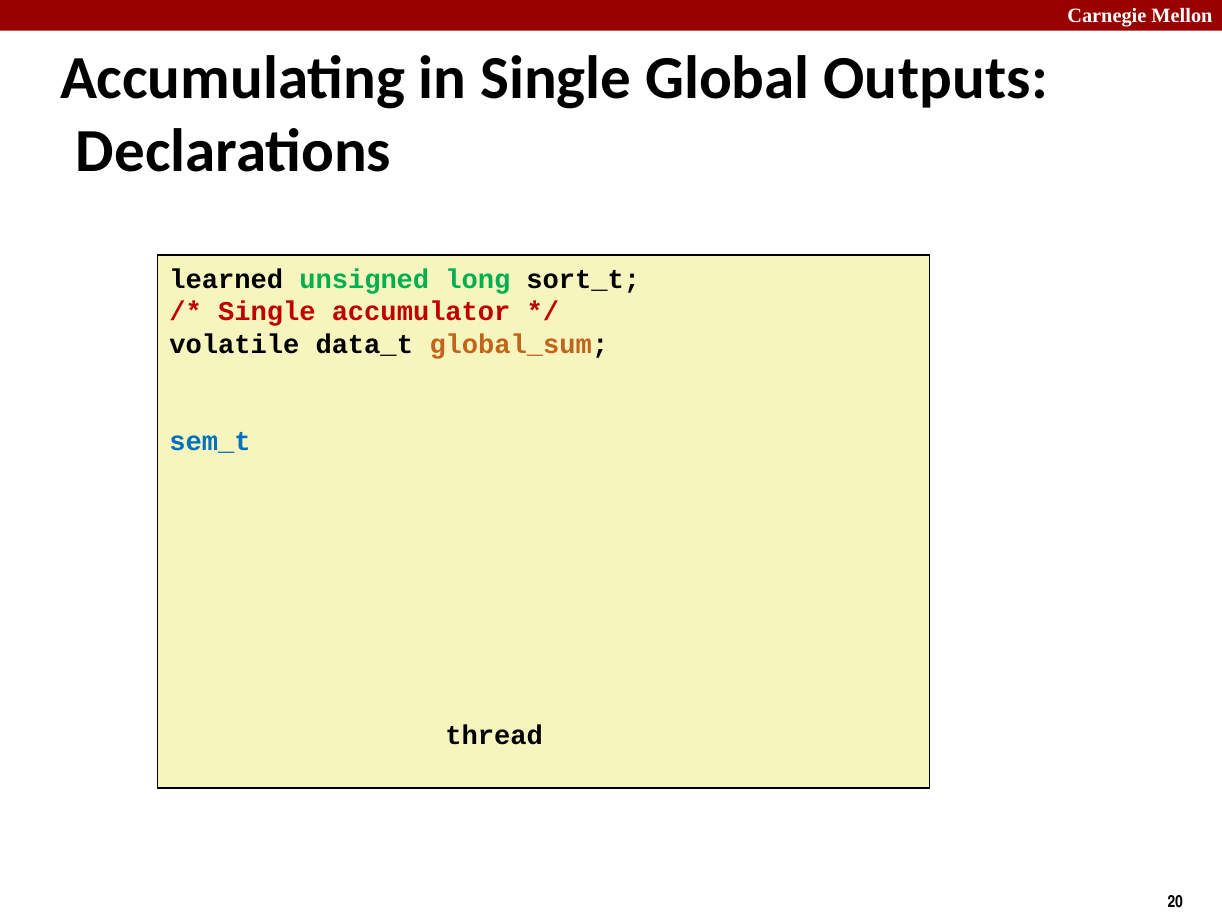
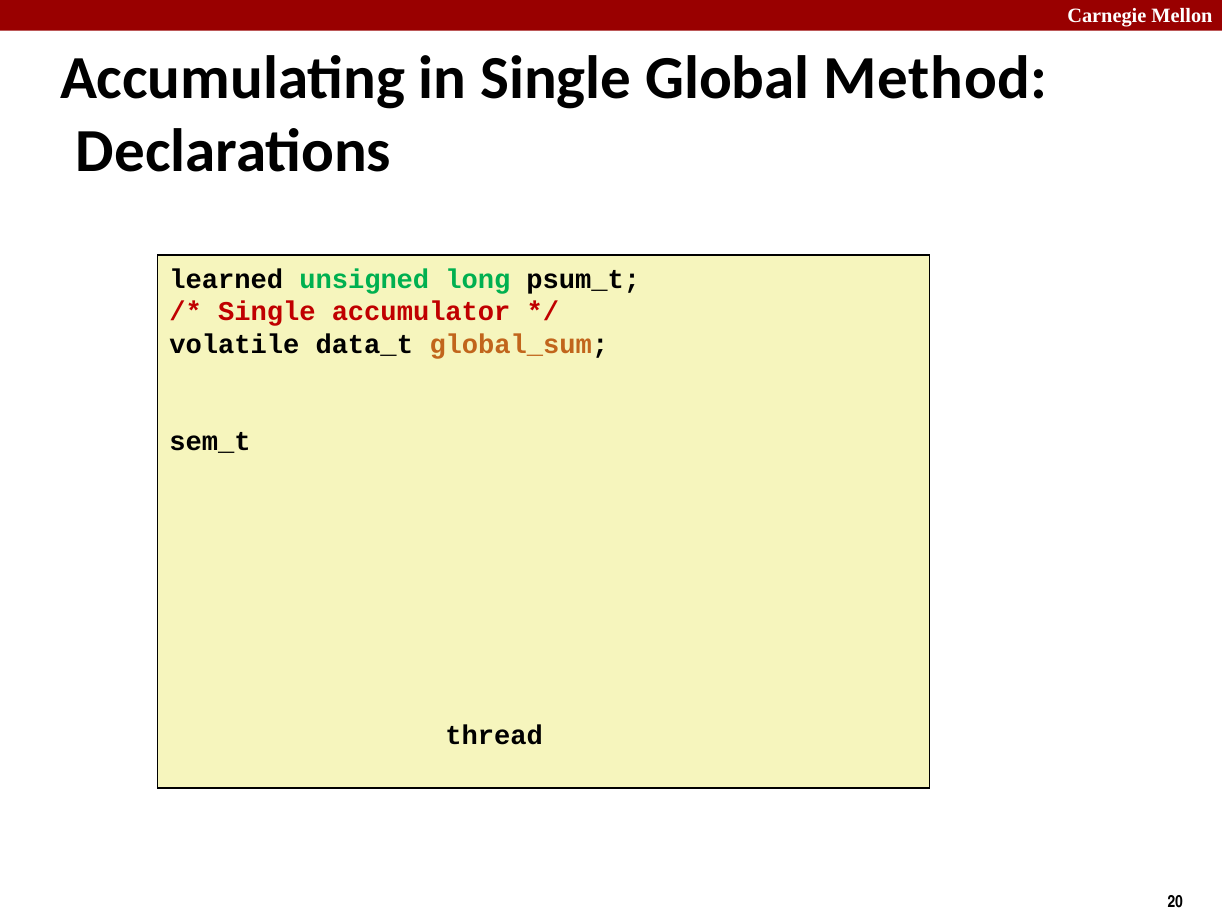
Outputs: Outputs -> Method
sort_t: sort_t -> psum_t
sem_t colour: blue -> black
